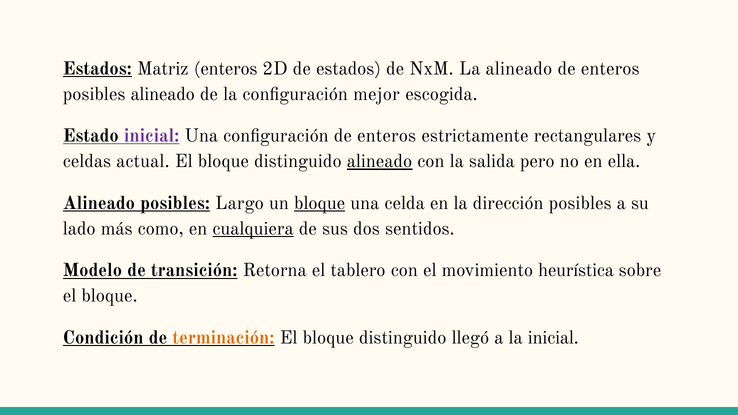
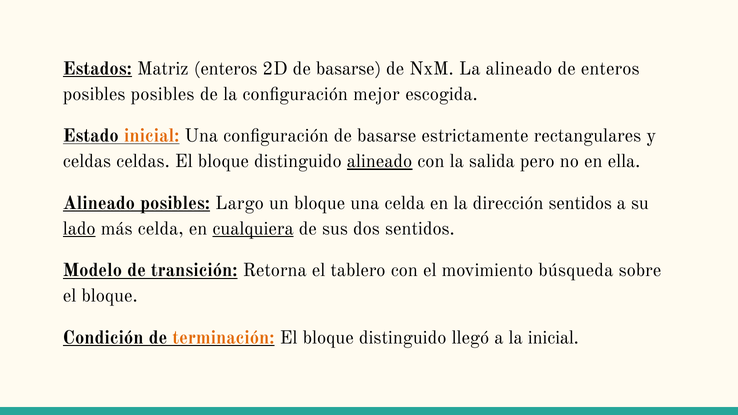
2D de estados: estados -> basarse
posibles alineado: alineado -> posibles
inicial at (152, 136) colour: purple -> orange
configuración de enteros: enteros -> basarse
celdas actual: actual -> celdas
bloque at (320, 203) underline: present -> none
dirección posibles: posibles -> sentidos
lado underline: none -> present
más como: como -> celda
heurística: heurística -> búsqueda
